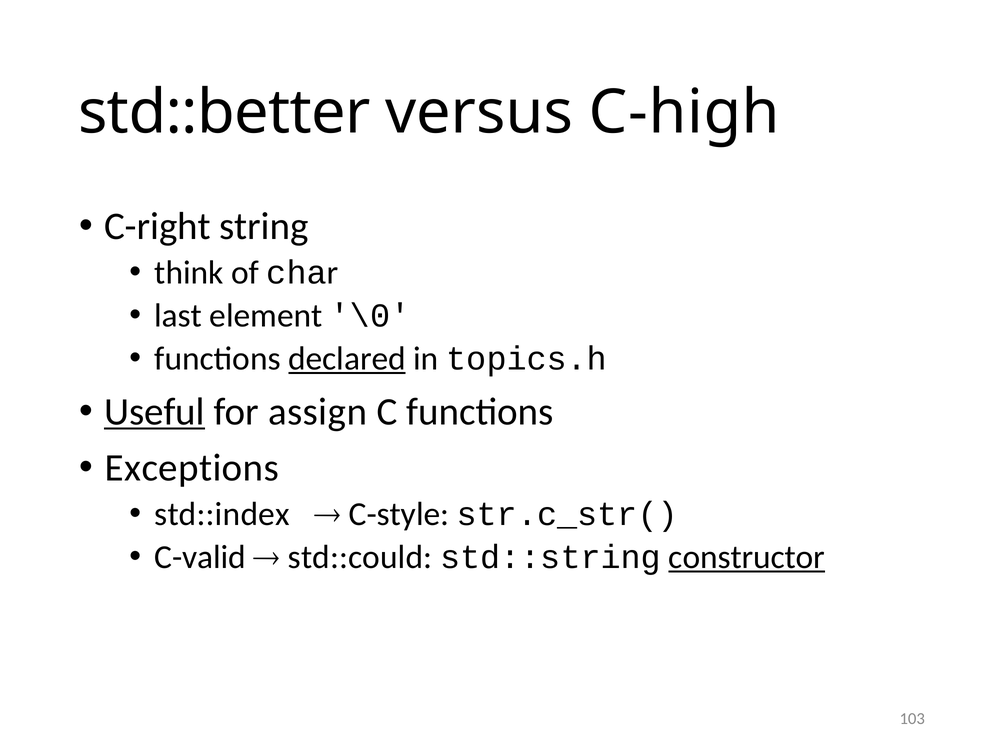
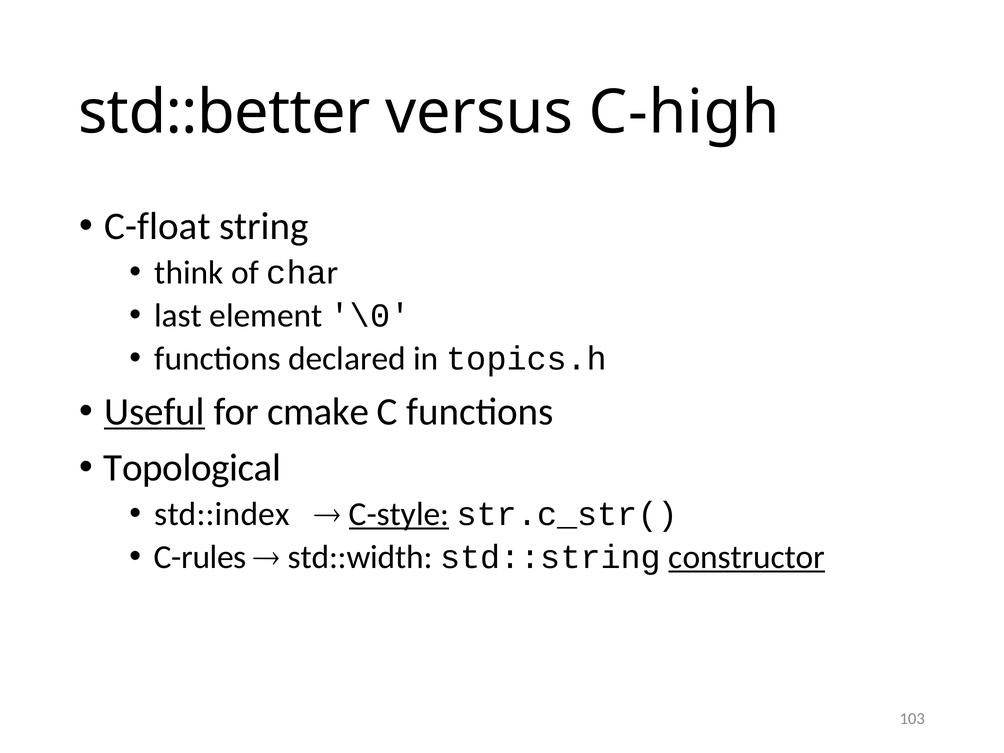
C-right: C-right -> C-float
declared underline: present -> none
assign: assign -> cmake
Exceptions: Exceptions -> Topological
C-style underline: none -> present
C-valid: C-valid -> C-rules
std::could: std::could -> std::width
